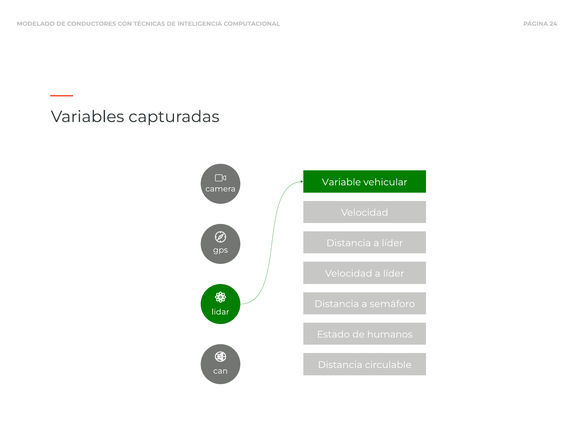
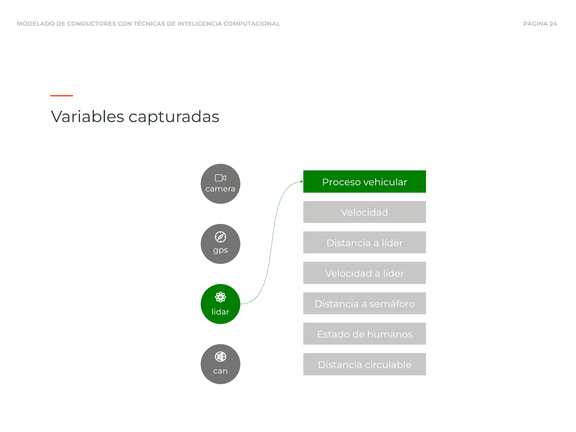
Variable: Variable -> Proceso
